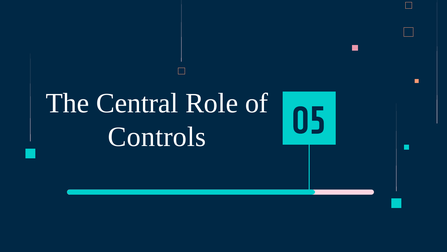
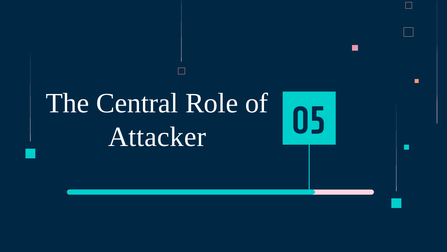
Controls: Controls -> Attacker
